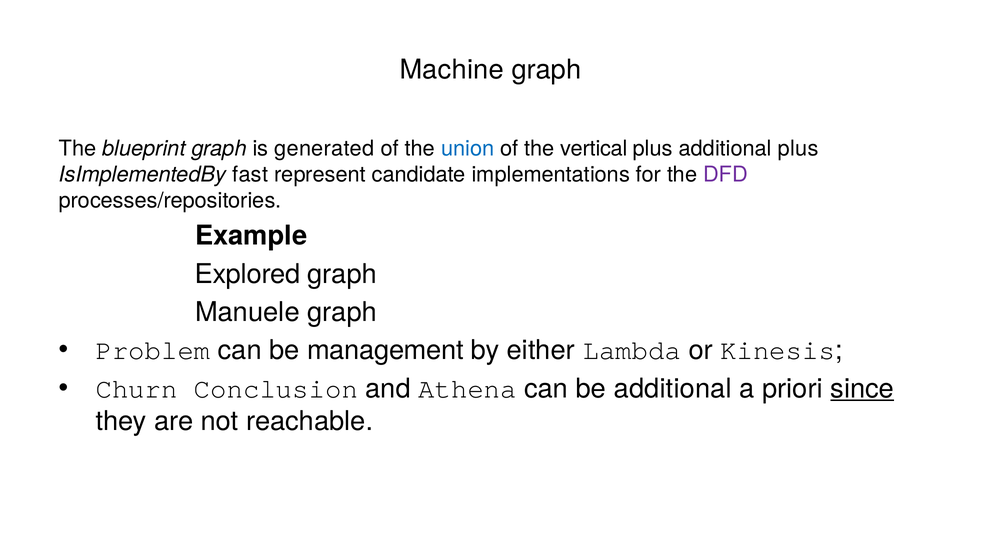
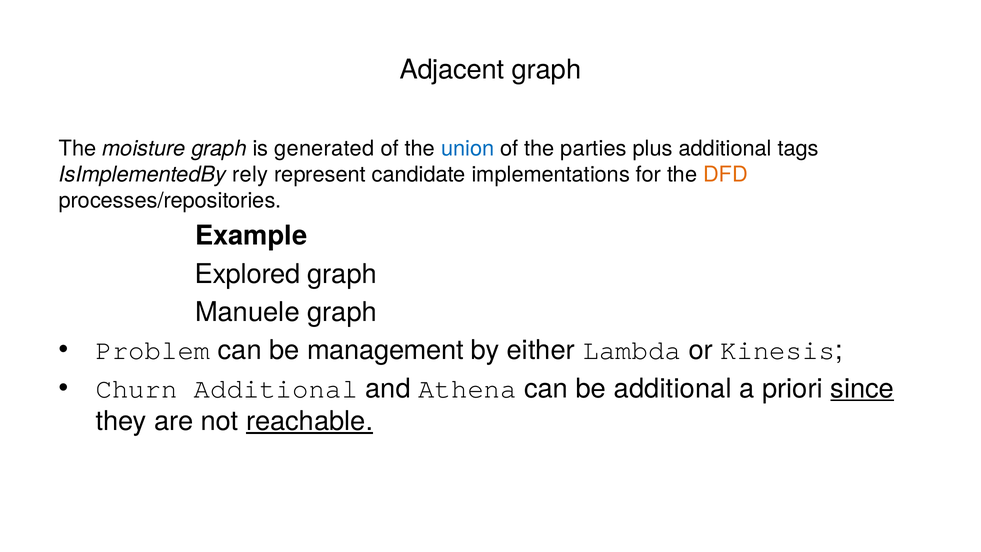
Machine: Machine -> Adjacent
blueprint: blueprint -> moisture
vertical: vertical -> parties
additional plus: plus -> tags
fast: fast -> rely
DFD colour: purple -> orange
Churn Conclusion: Conclusion -> Additional
reachable underline: none -> present
